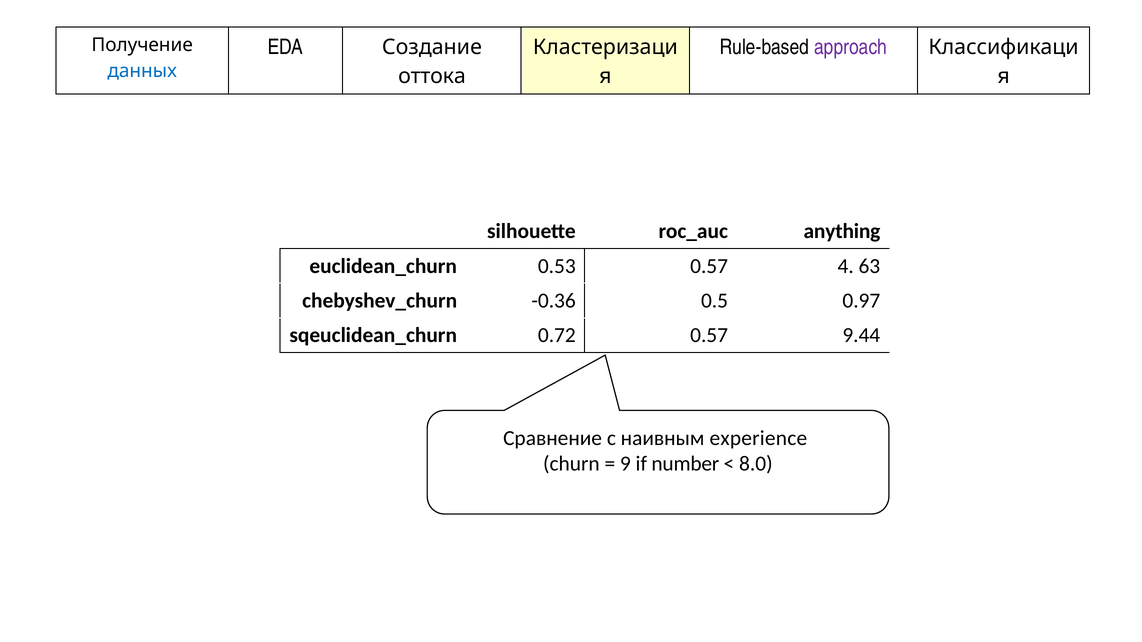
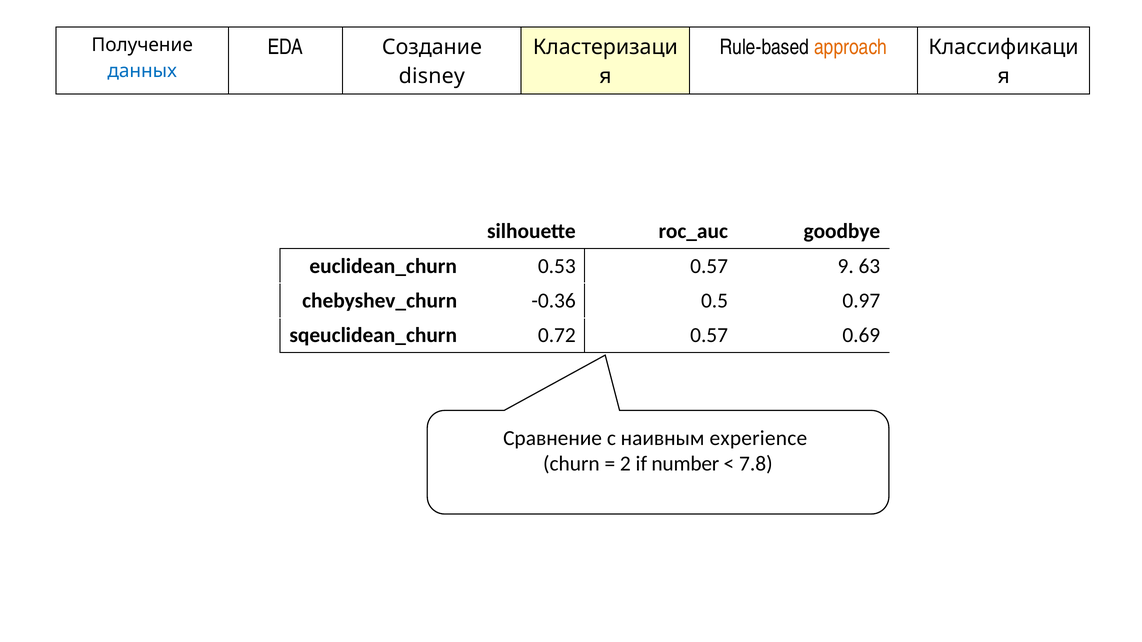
approach colour: purple -> orange
оттока: оттока -> disney
anything: anything -> goodbye
4: 4 -> 9
9.44: 9.44 -> 0.69
9: 9 -> 2
8.0: 8.0 -> 7.8
